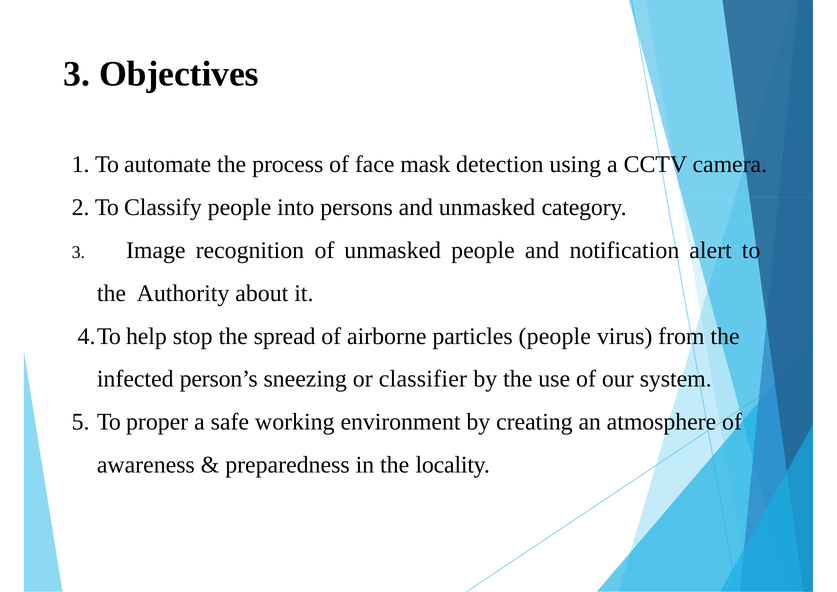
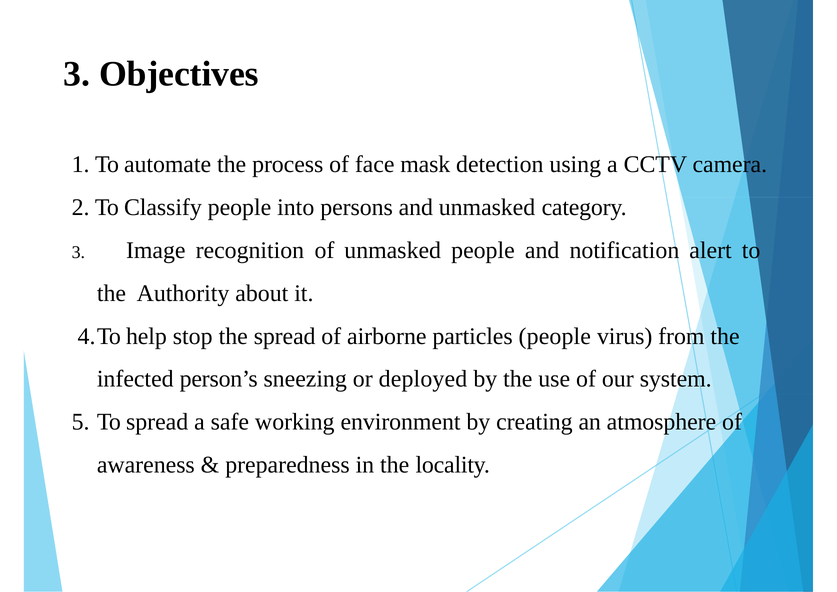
classifier: classifier -> deployed
To proper: proper -> spread
